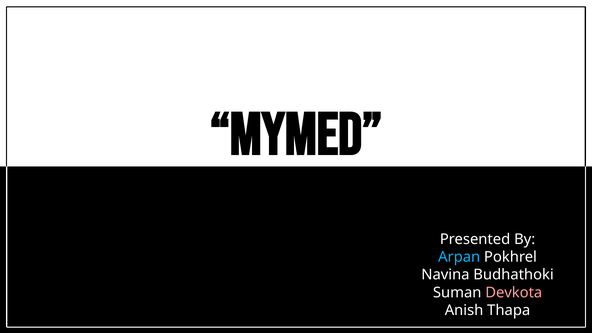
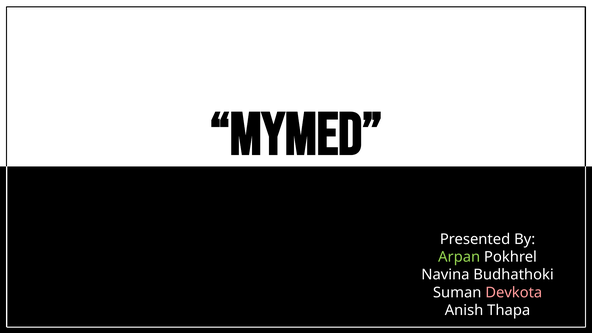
Arpan colour: light blue -> light green
